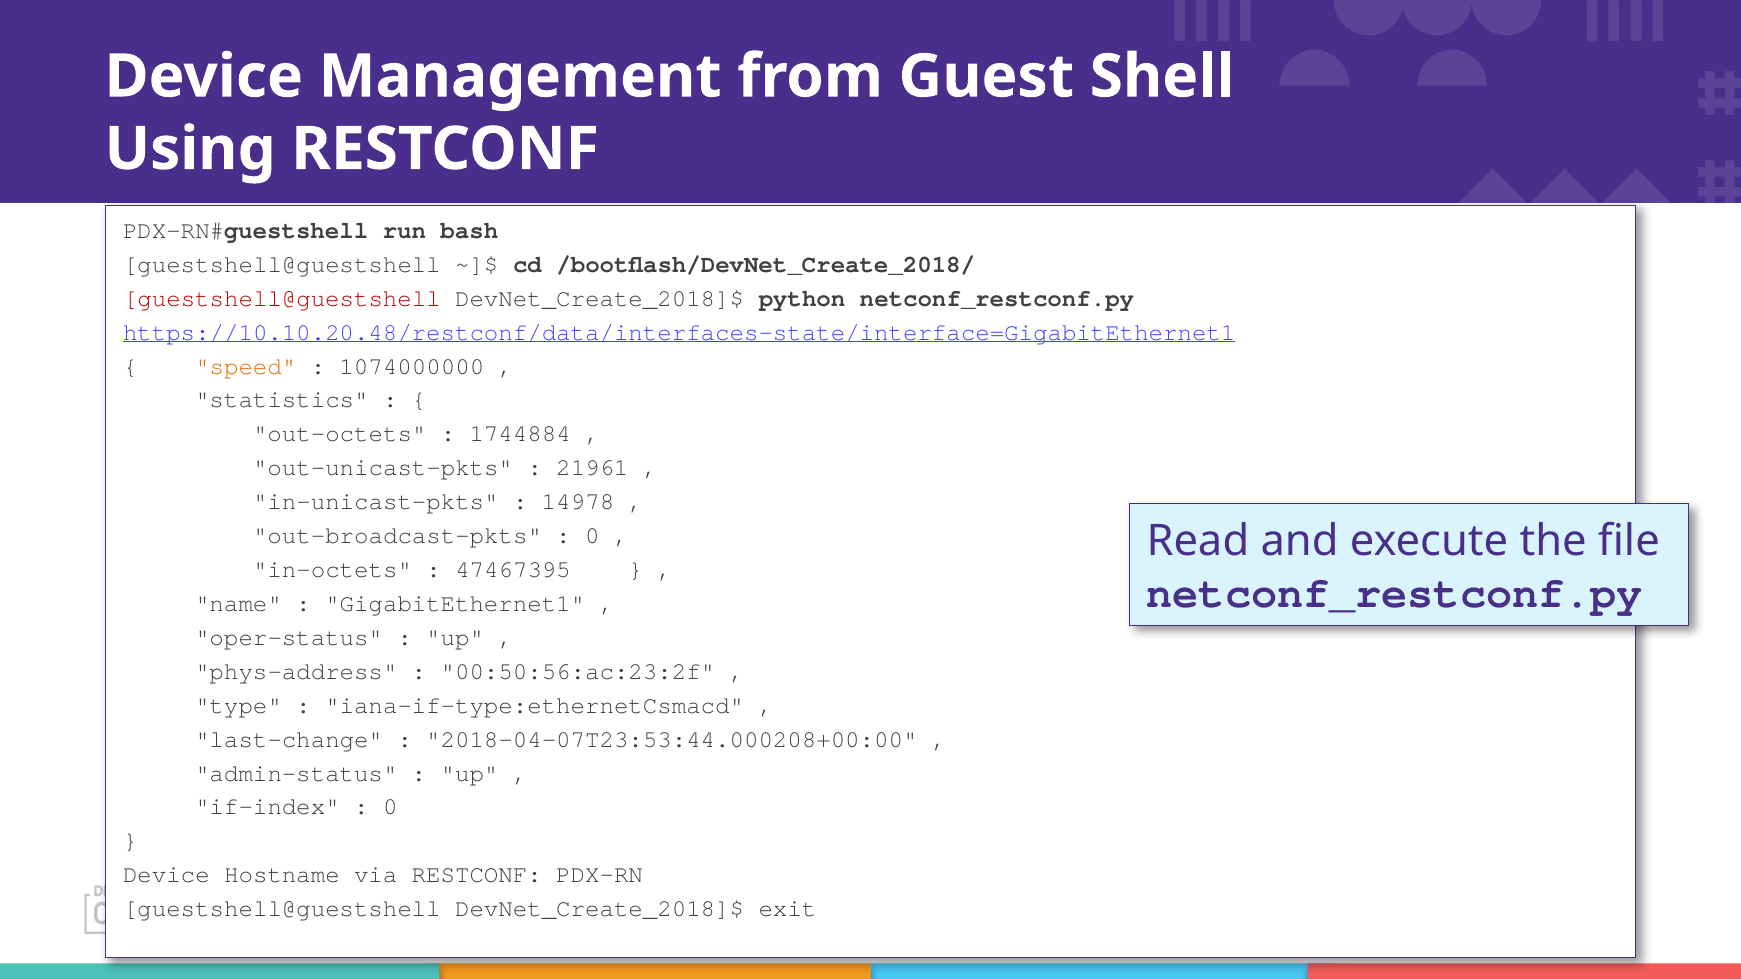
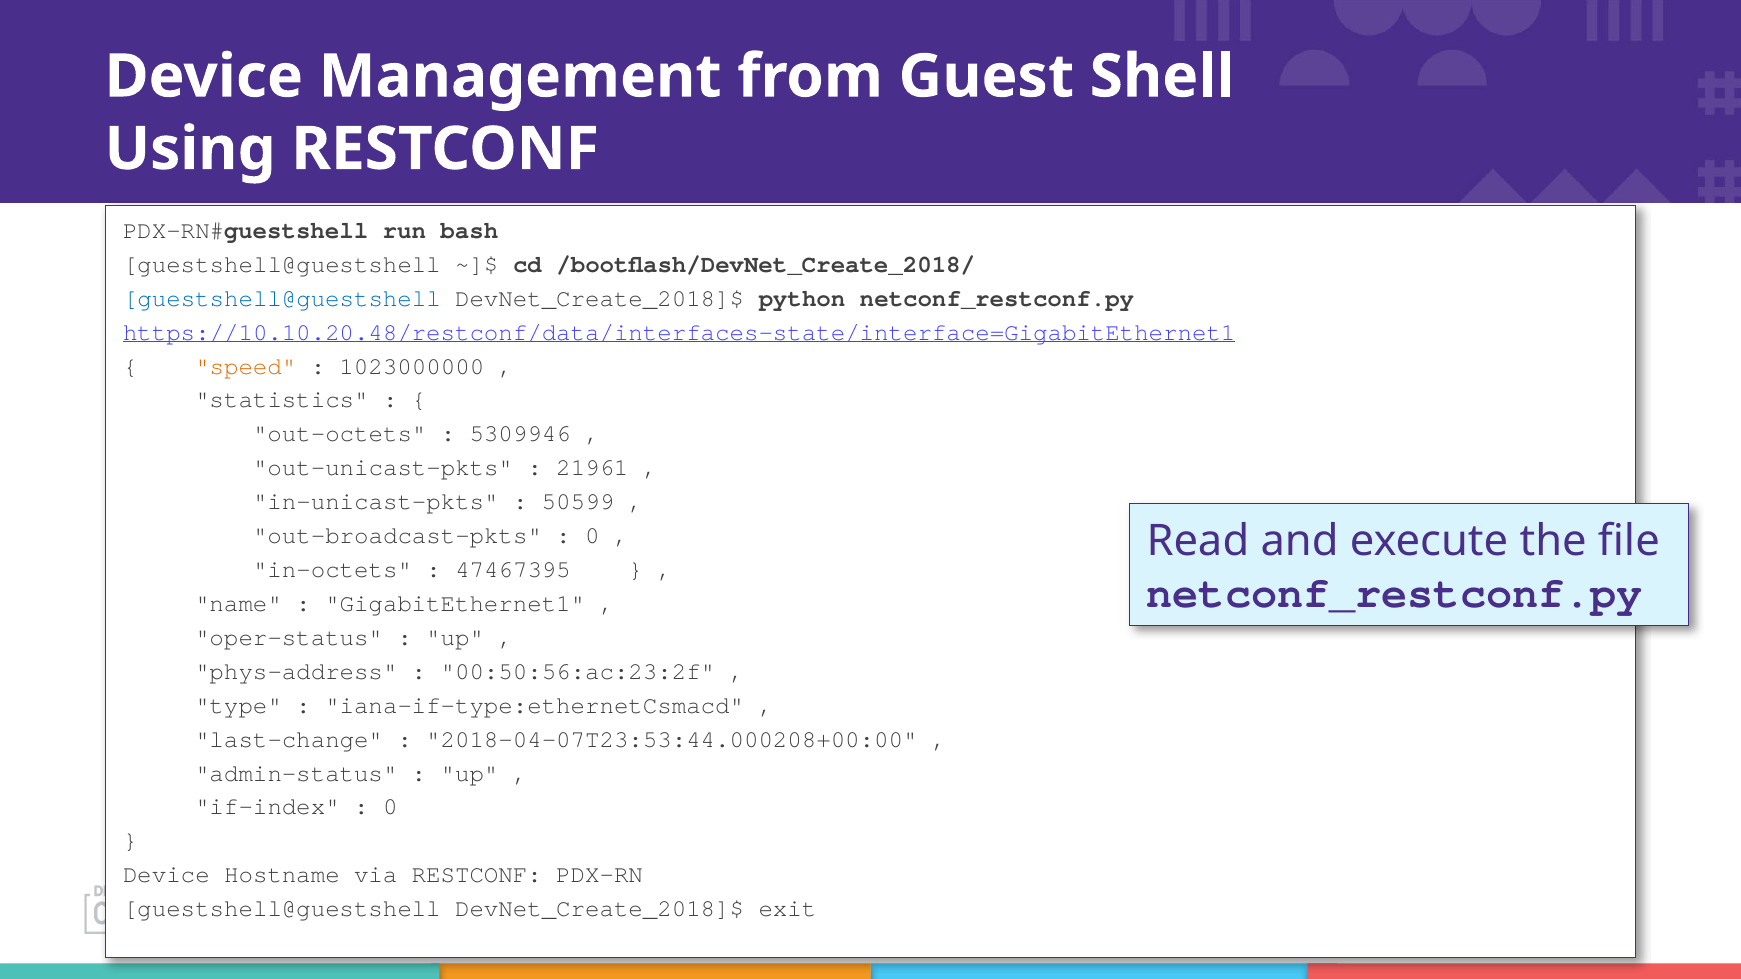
guestshell@guestshell at (282, 298) colour: red -> blue
1074000000: 1074000000 -> 1023000000
1744884: 1744884 -> 5309946
14978: 14978 -> 50599
